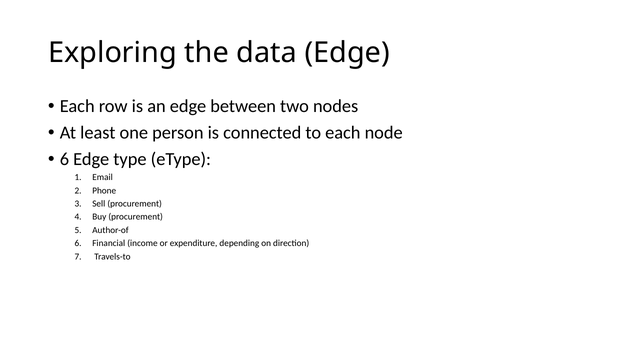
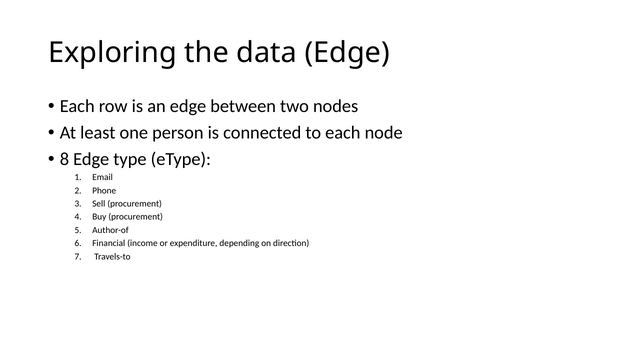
6 at (64, 159): 6 -> 8
